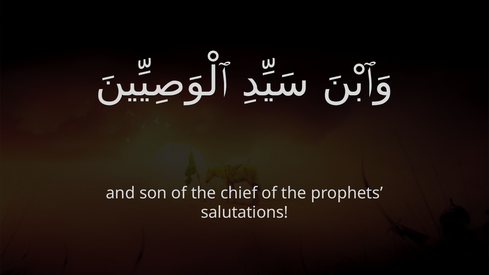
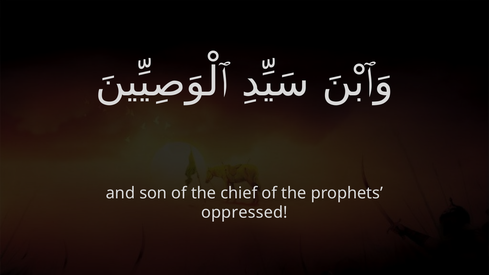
salutations: salutations -> oppressed
